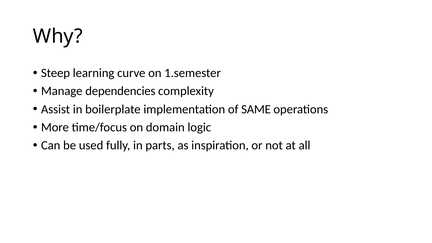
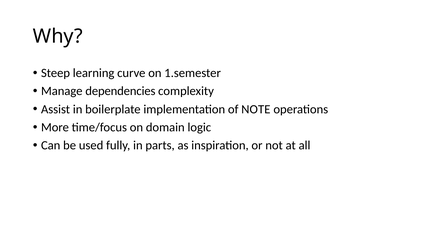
SAME: SAME -> NOTE
